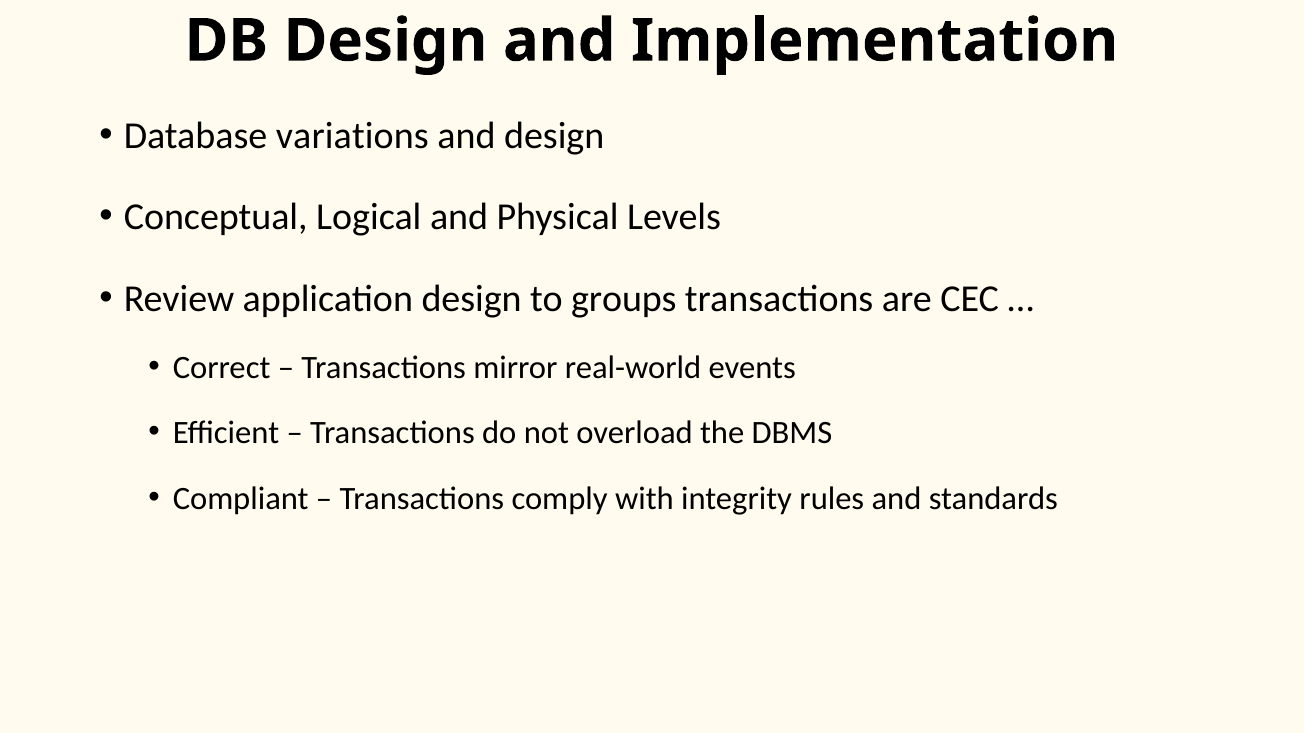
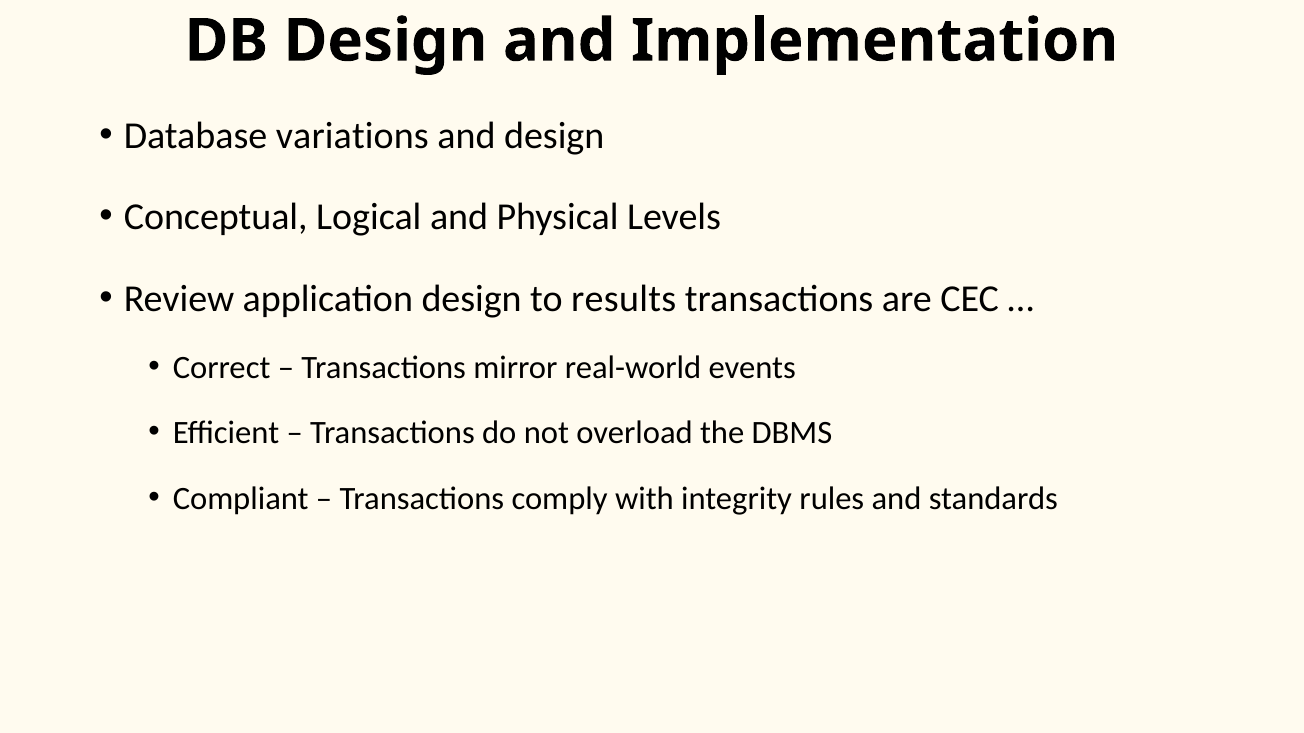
groups: groups -> results
